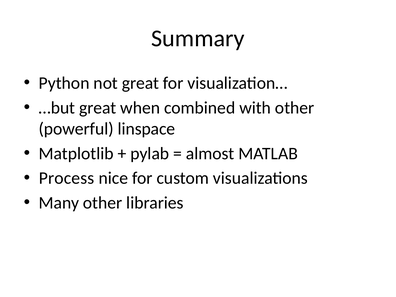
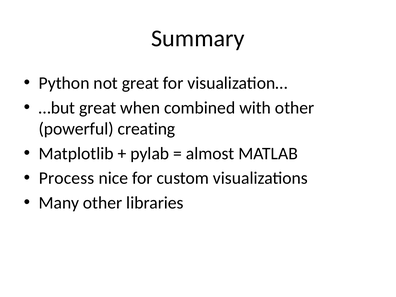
linspace: linspace -> creating
